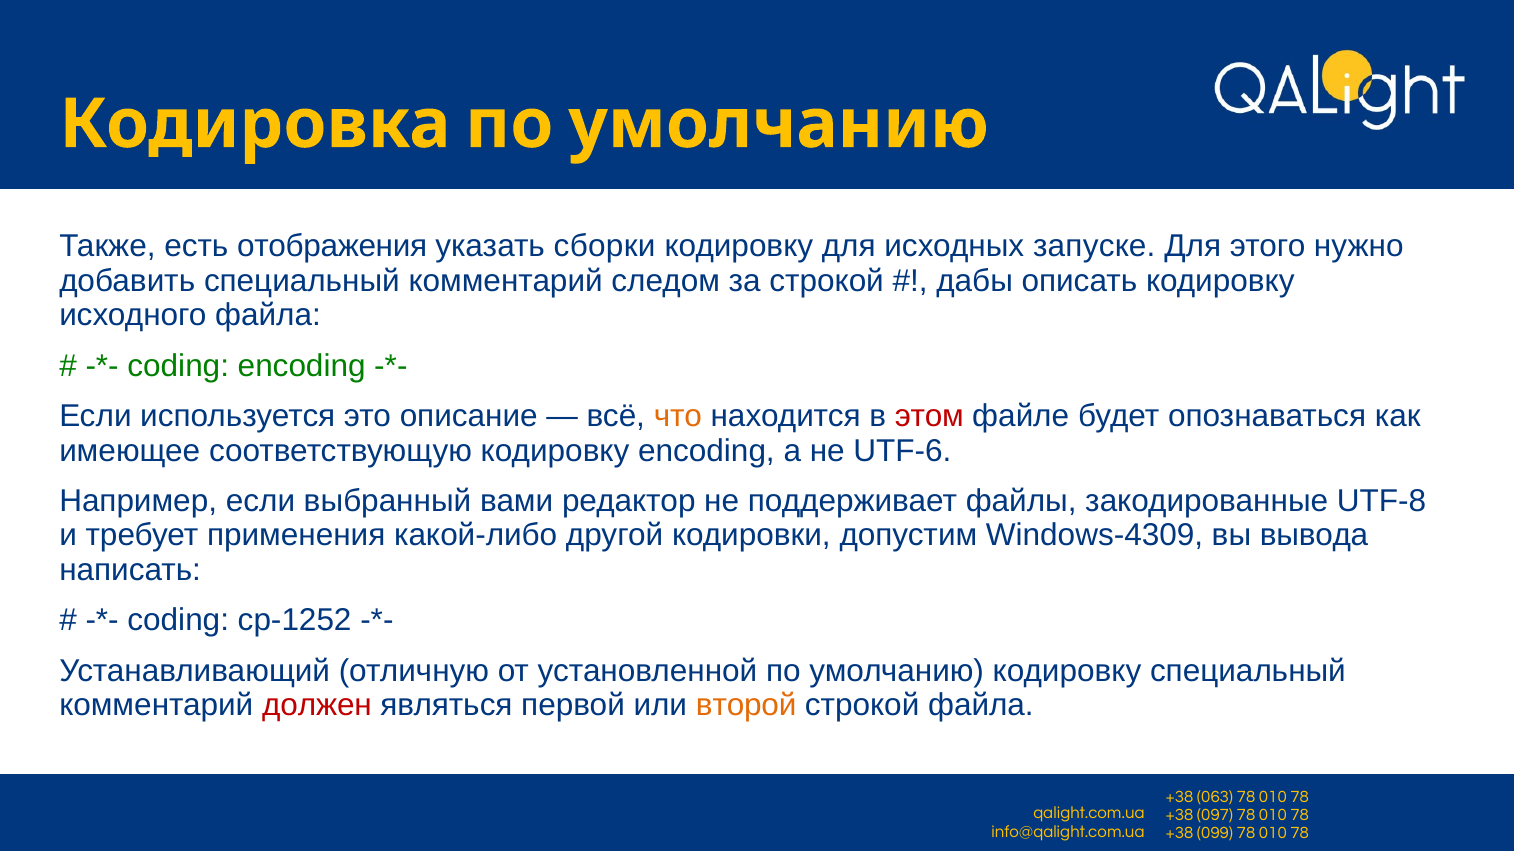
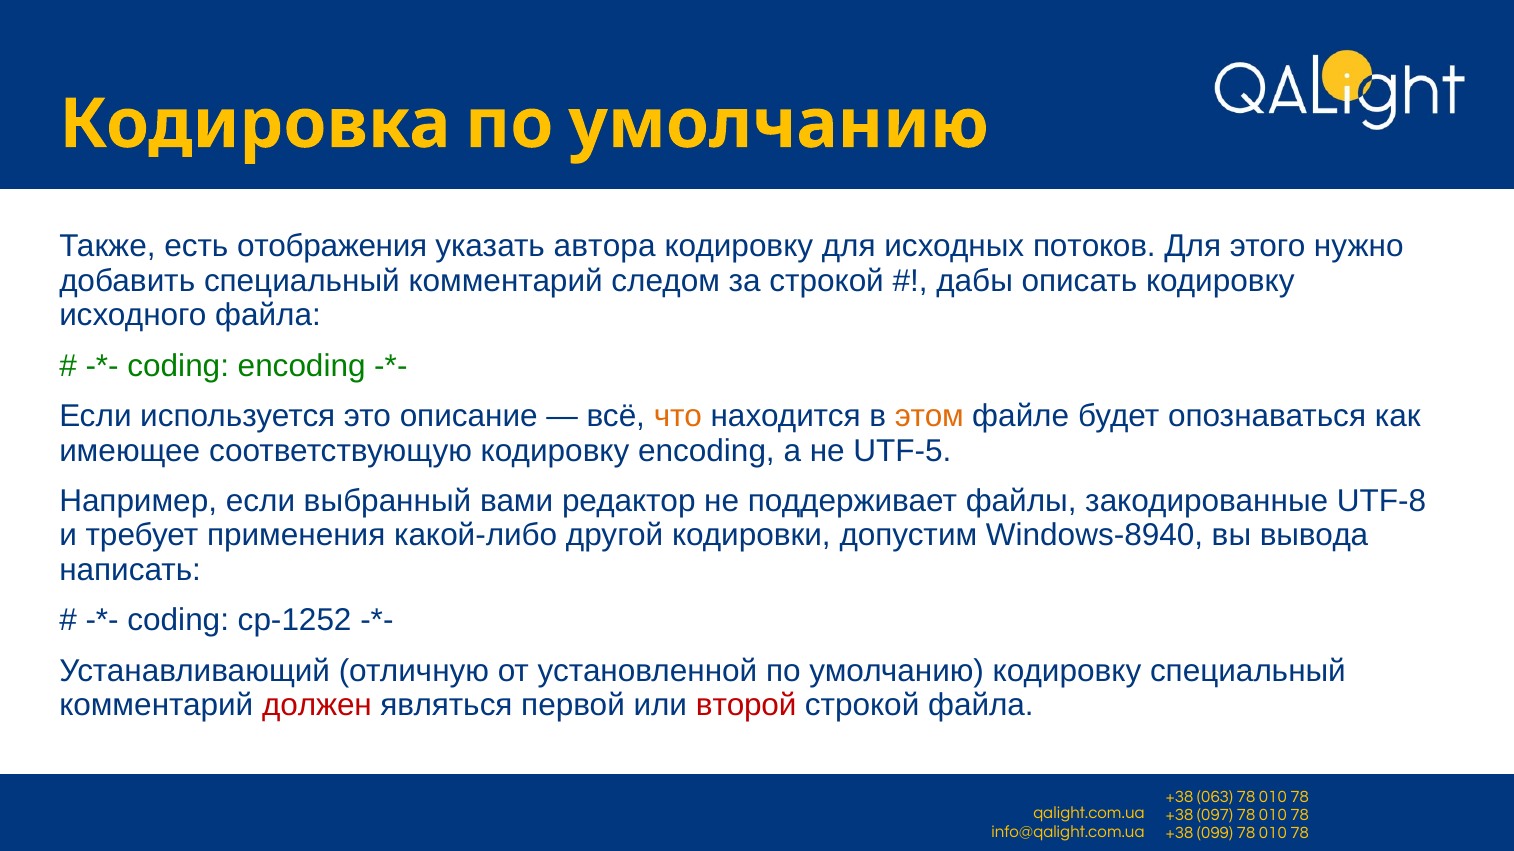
сборки: сборки -> автора
запуске: запуске -> потоков
этом colour: red -> orange
UTF-6: UTF-6 -> UTF-5
Windows-4309: Windows-4309 -> Windows-8940
второй colour: orange -> red
